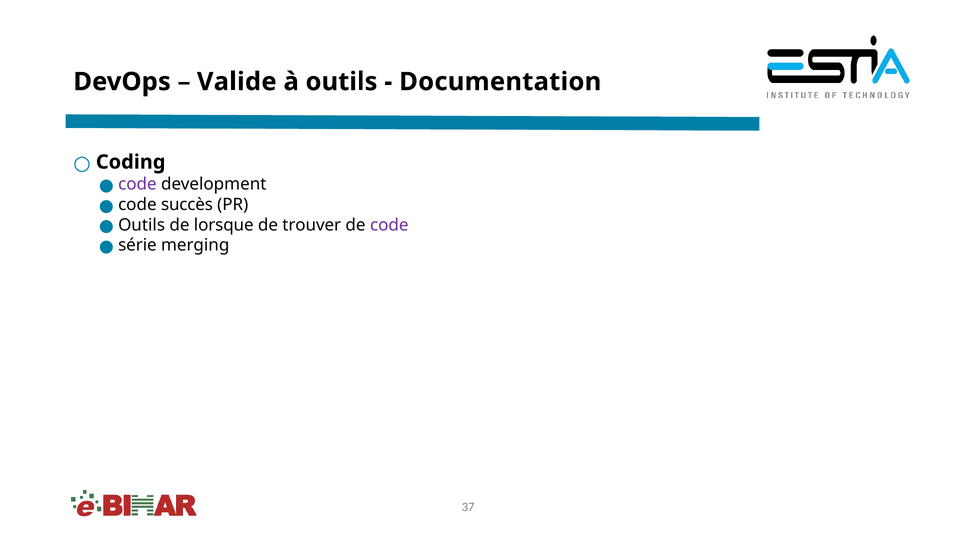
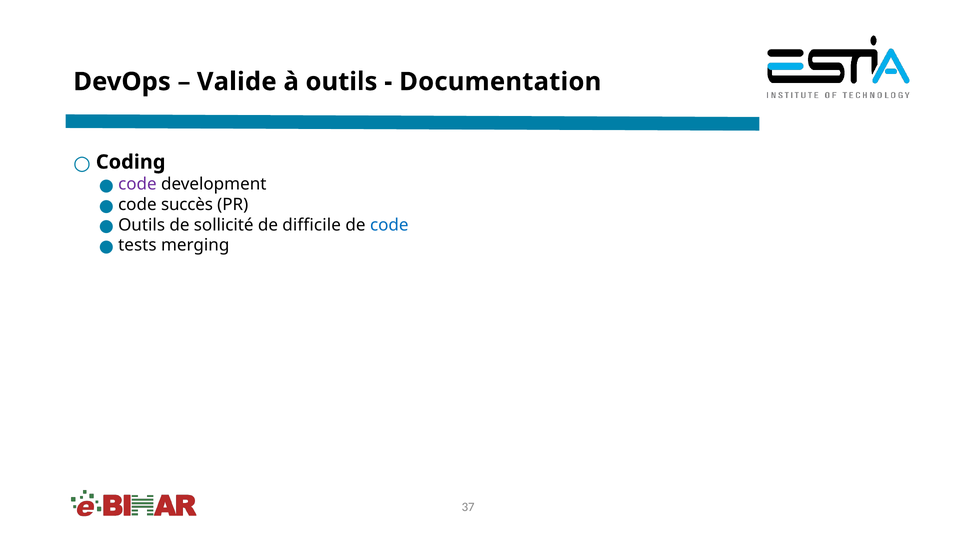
lorsque: lorsque -> sollicité
trouver: trouver -> difficile
code at (389, 225) colour: purple -> blue
série: série -> tests
